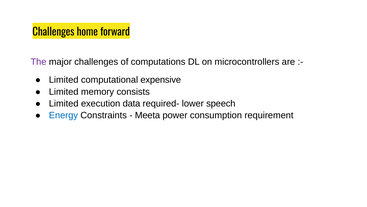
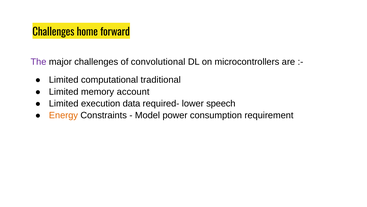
computations: computations -> convolutional
expensive: expensive -> traditional
consists: consists -> account
Energy colour: blue -> orange
Meeta: Meeta -> Model
